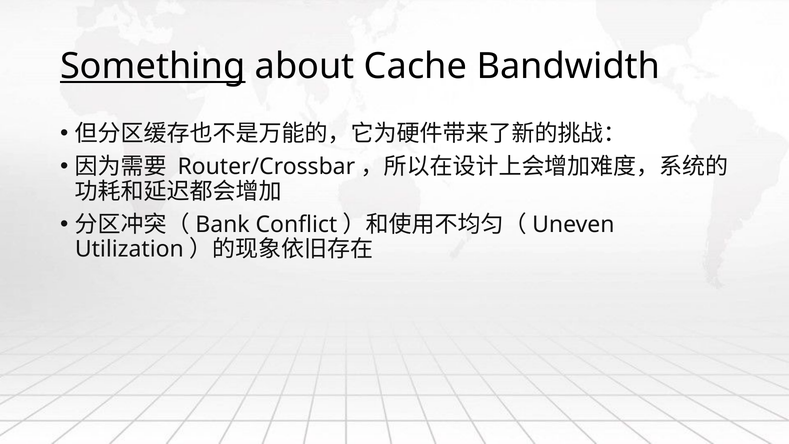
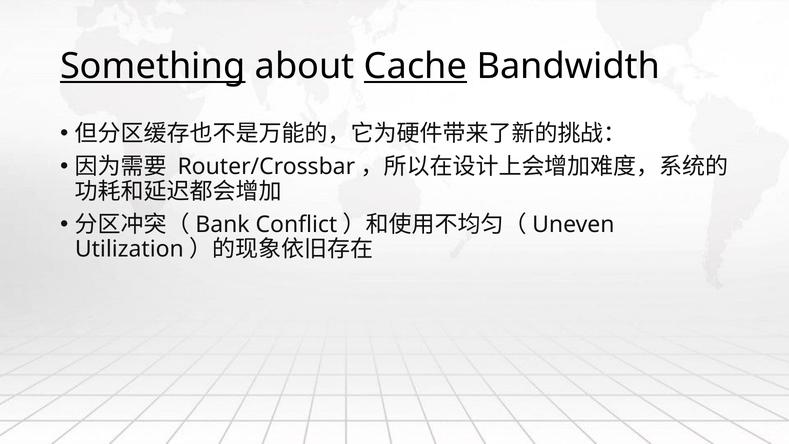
Cache underline: none -> present
